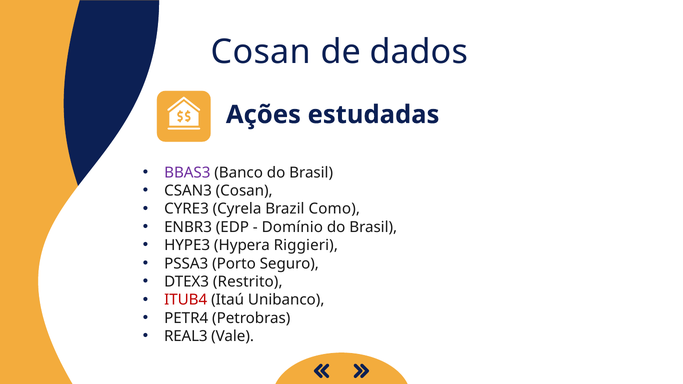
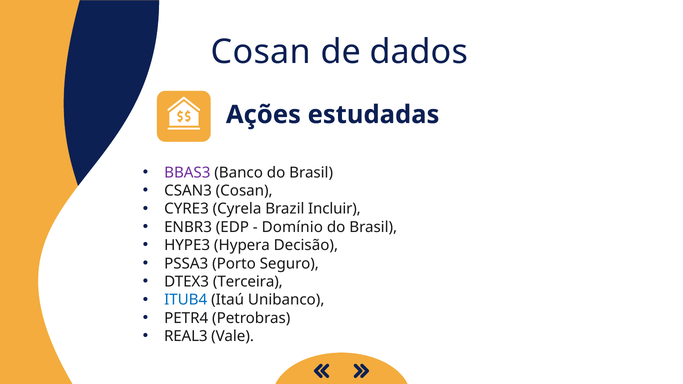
Como: Como -> Incluir
Riggieri: Riggieri -> Decisão
Restrito: Restrito -> Terceira
ITUB4 colour: red -> blue
